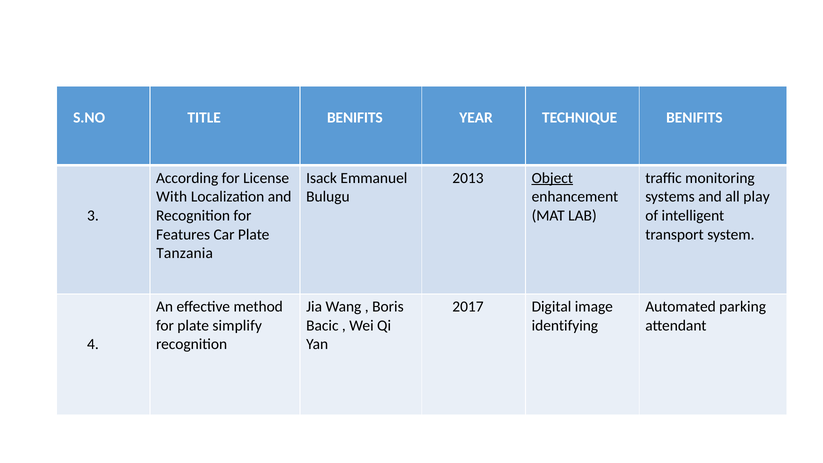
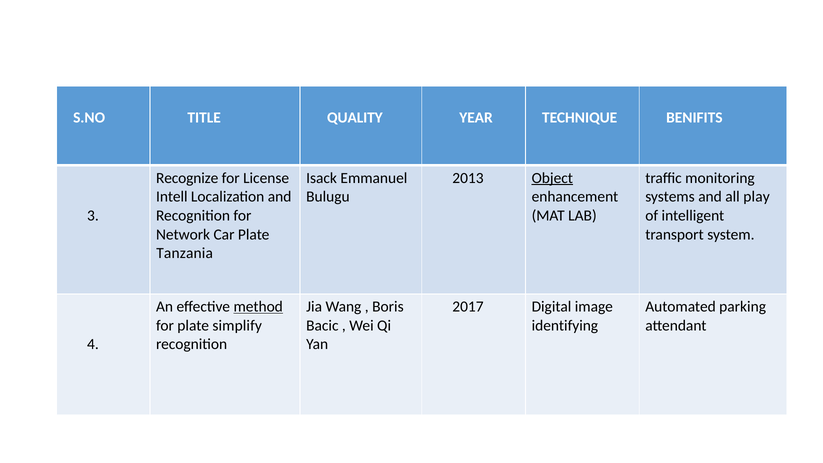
TITLE BENIFITS: BENIFITS -> QUALITY
According: According -> Recognize
With: With -> Intell
Features: Features -> Network
method underline: none -> present
